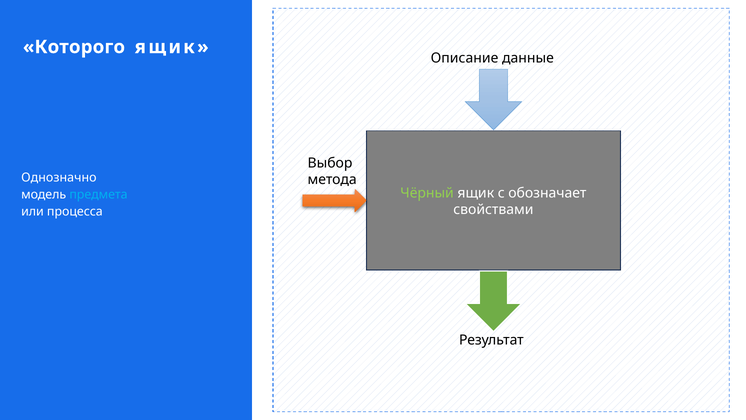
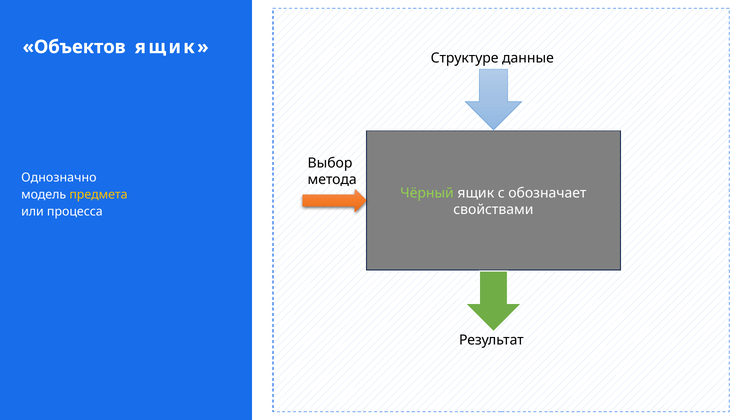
Которого: Которого -> Объектов
Описание: Описание -> Структуре
предмета colour: light blue -> yellow
